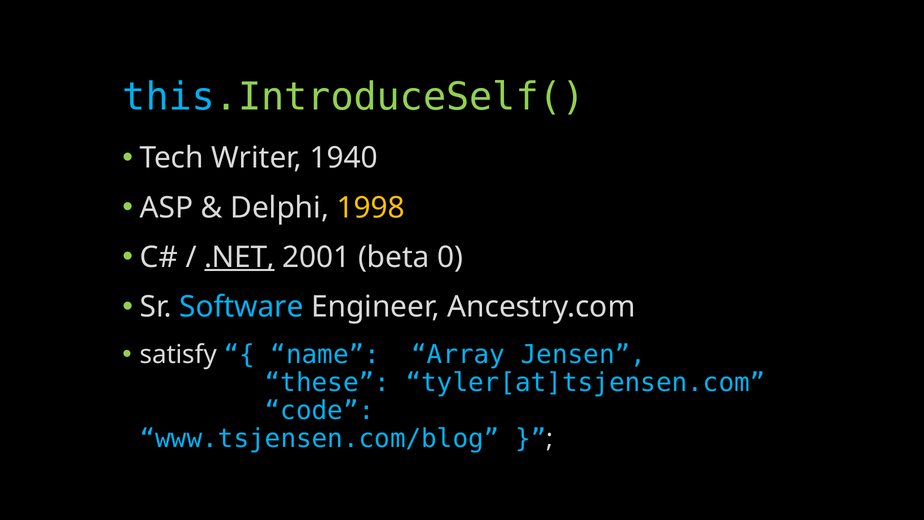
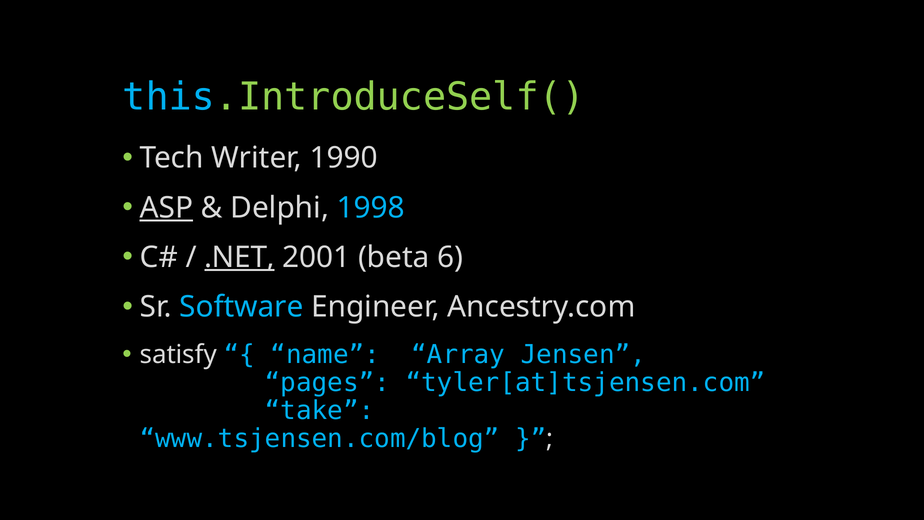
1940: 1940 -> 1990
ASP underline: none -> present
1998 colour: yellow -> light blue
0: 0 -> 6
these: these -> pages
code: code -> take
